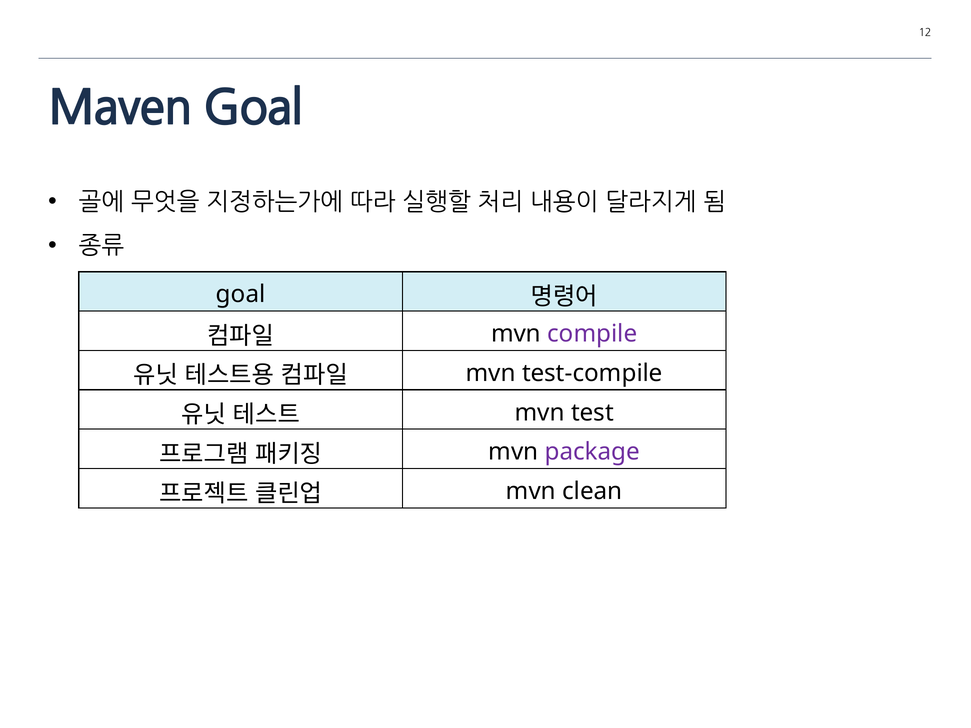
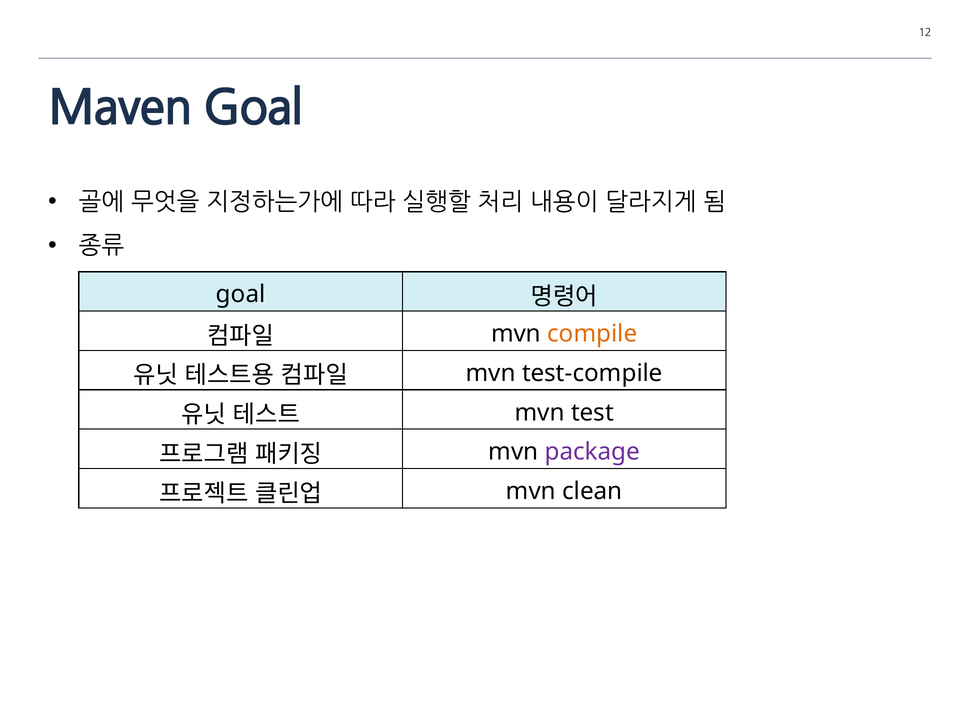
compile colour: purple -> orange
